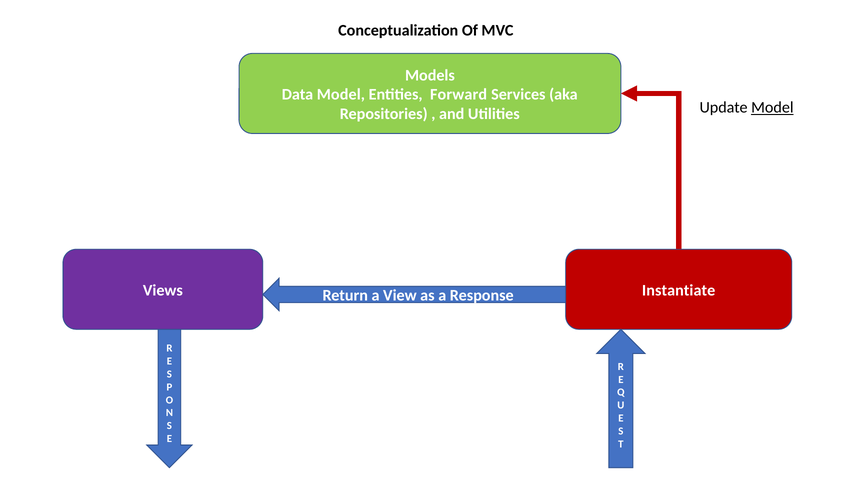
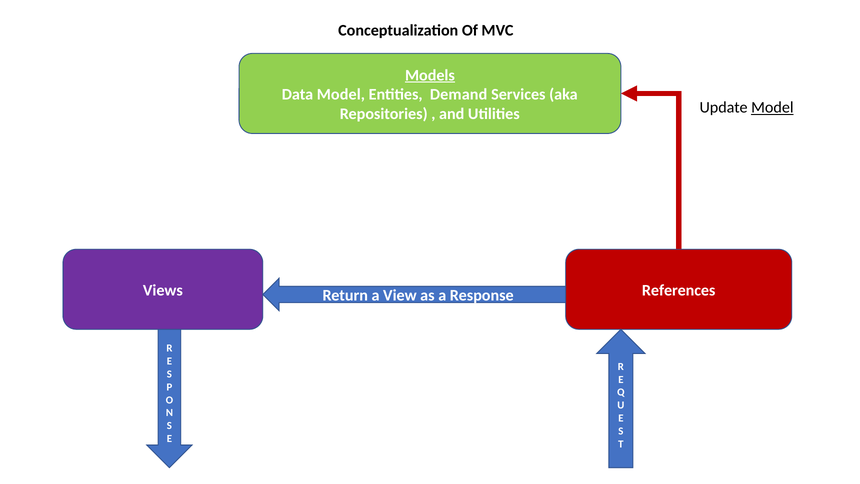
Models underline: none -> present
Forward: Forward -> Demand
Instantiate: Instantiate -> References
